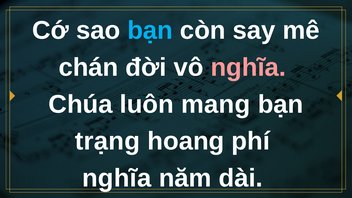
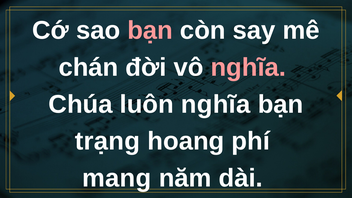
bạn at (150, 30) colour: light blue -> pink
luôn mang: mang -> nghĩa
nghĩa at (117, 178): nghĩa -> mang
